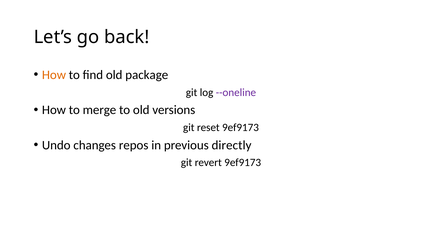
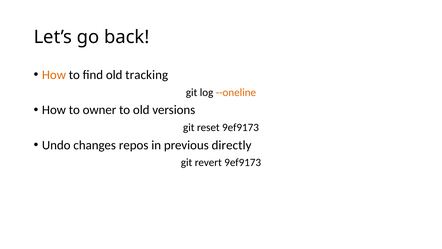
package: package -> tracking
--oneline colour: purple -> orange
merge: merge -> owner
